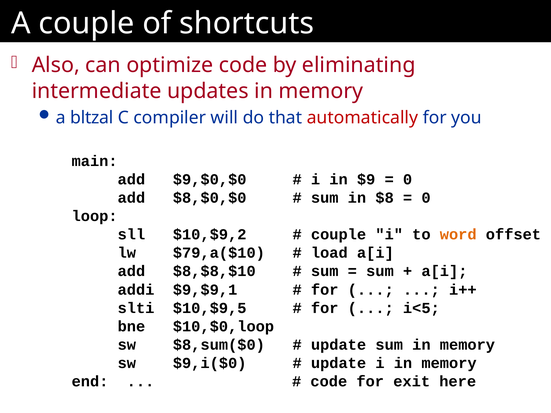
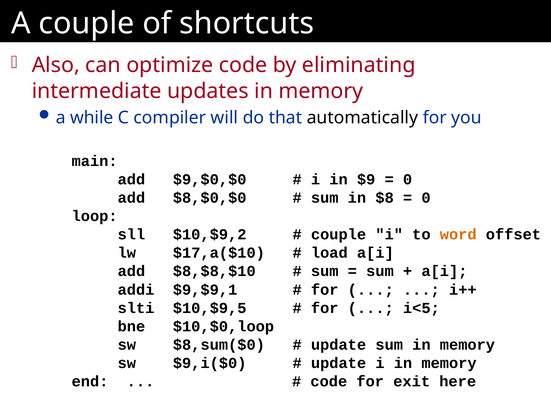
bltzal: bltzal -> while
automatically colour: red -> black
$79,a($10: $79,a($10 -> $17,a($10
